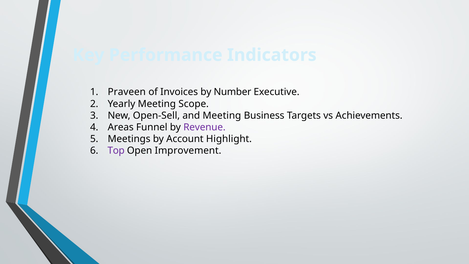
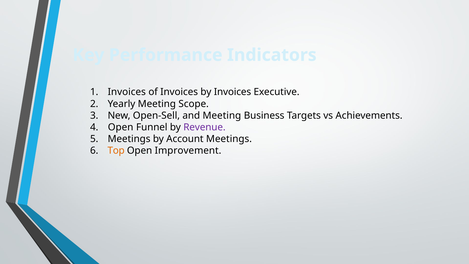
1 Praveen: Praveen -> Invoices
by Number: Number -> Invoices
4 Areas: Areas -> Open
Account Highlight: Highlight -> Meetings
Top colour: purple -> orange
